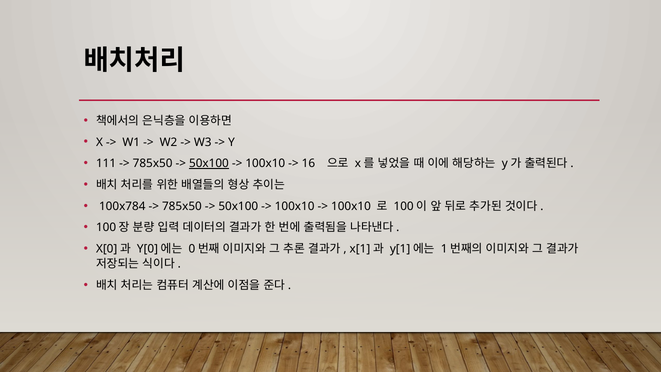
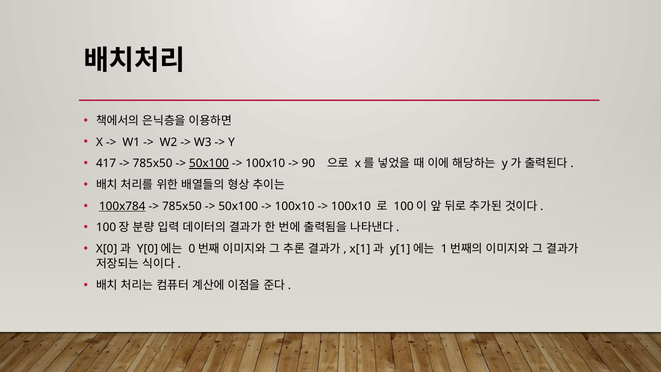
111: 111 -> 417
16: 16 -> 90
100x784 underline: none -> present
